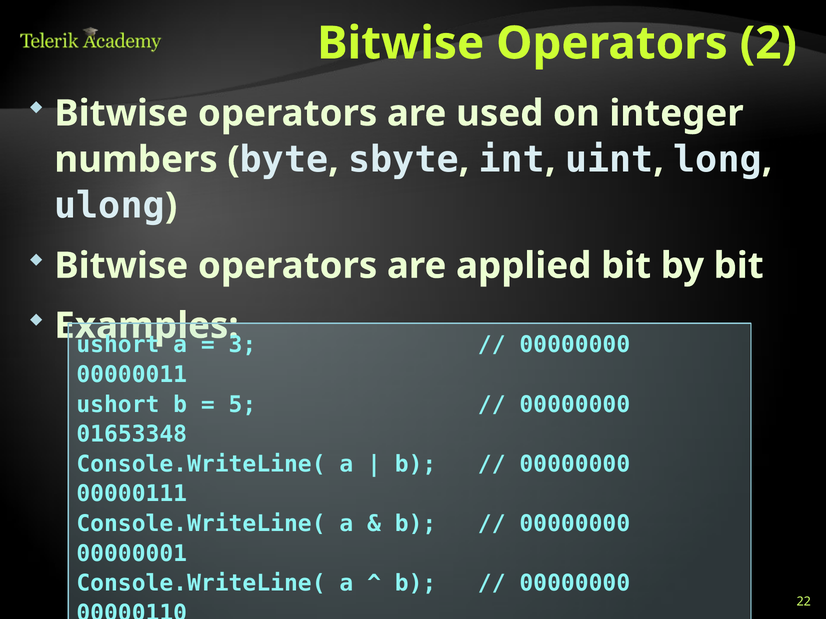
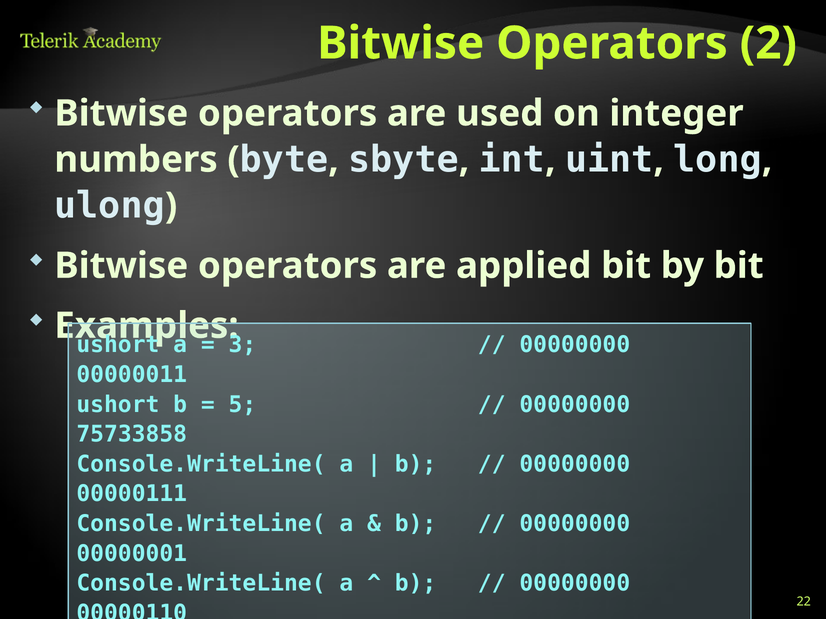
01653348: 01653348 -> 75733858
